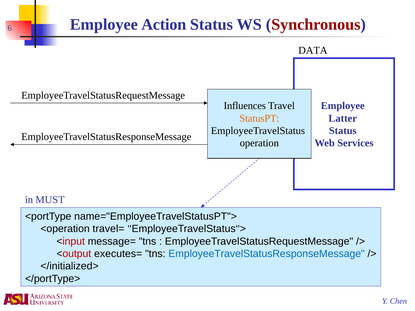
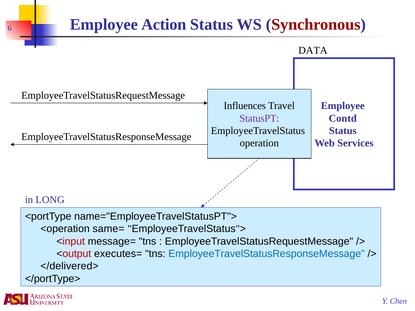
StatusPT colour: orange -> purple
Latter: Latter -> Contd
MUST: MUST -> LONG
travel=: travel= -> same=
</initialized>: </initialized> -> </delivered>
